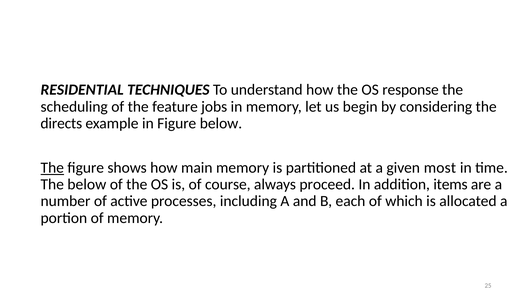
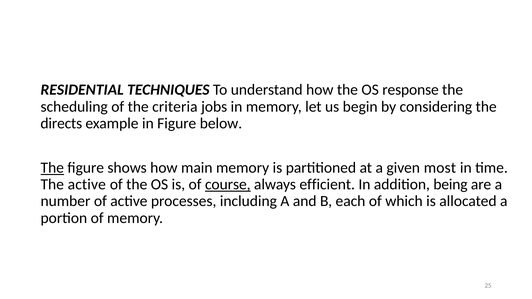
feature: feature -> criteria
The below: below -> active
course underline: none -> present
proceed: proceed -> efficient
items: items -> being
